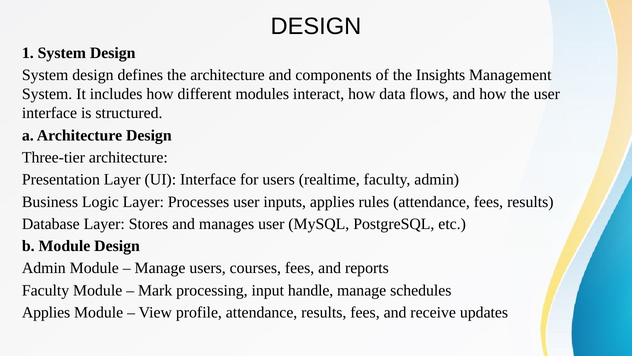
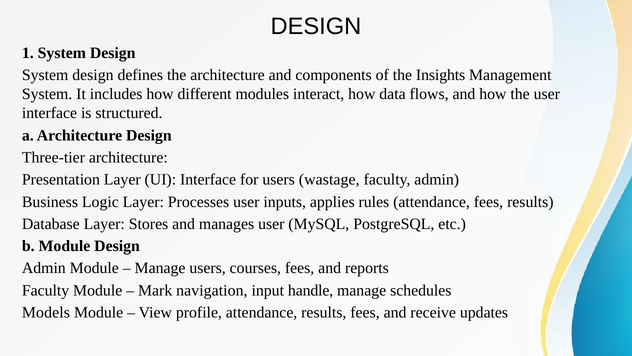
realtime: realtime -> wastage
processing: processing -> navigation
Applies at (46, 312): Applies -> Models
